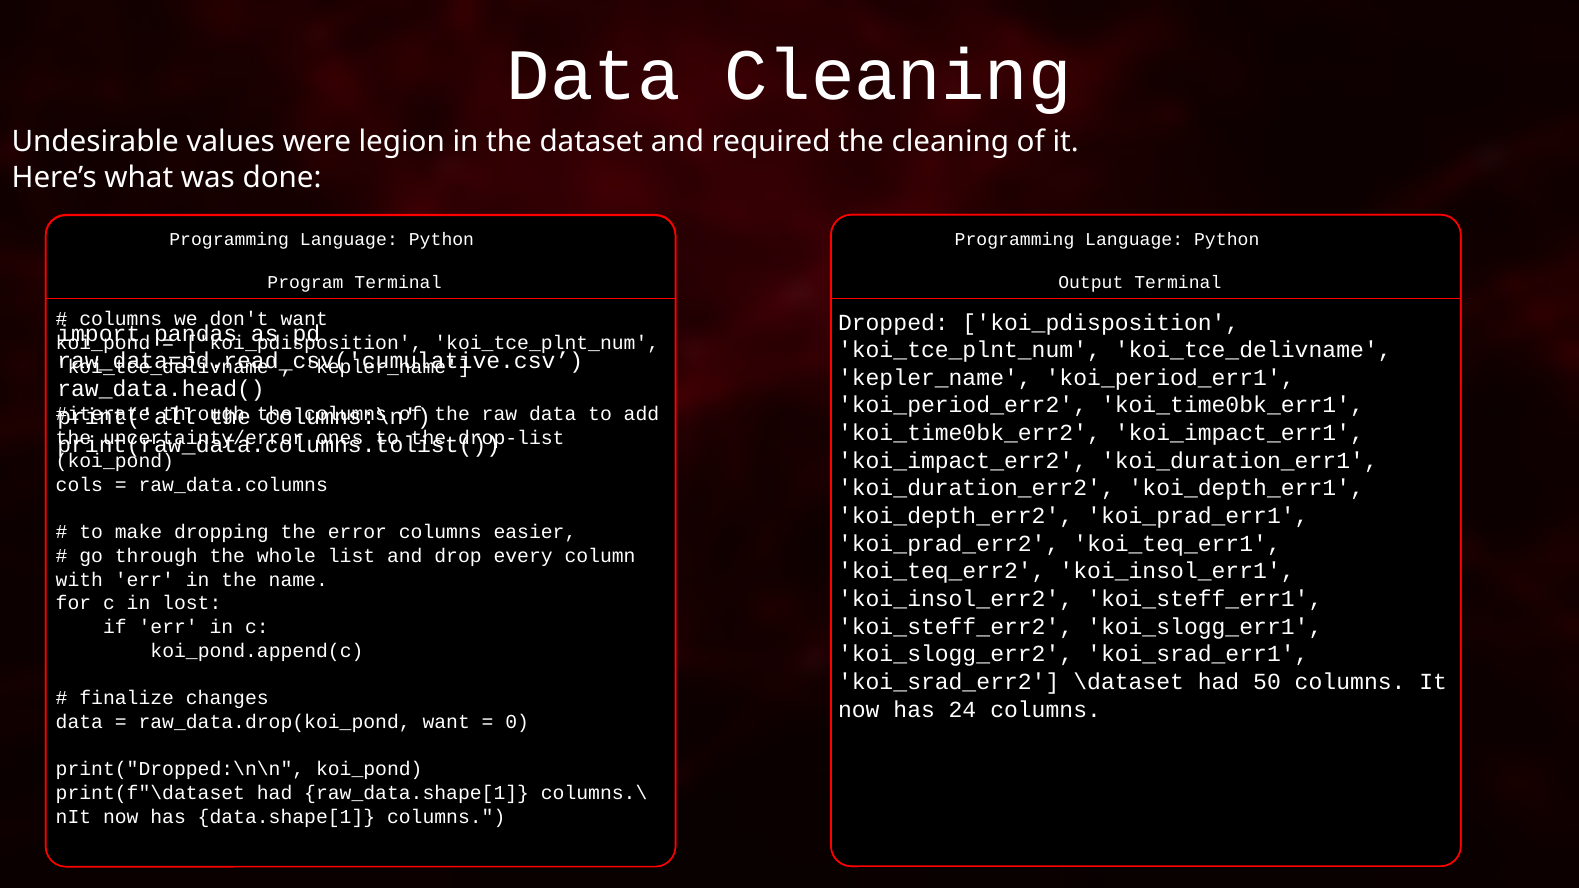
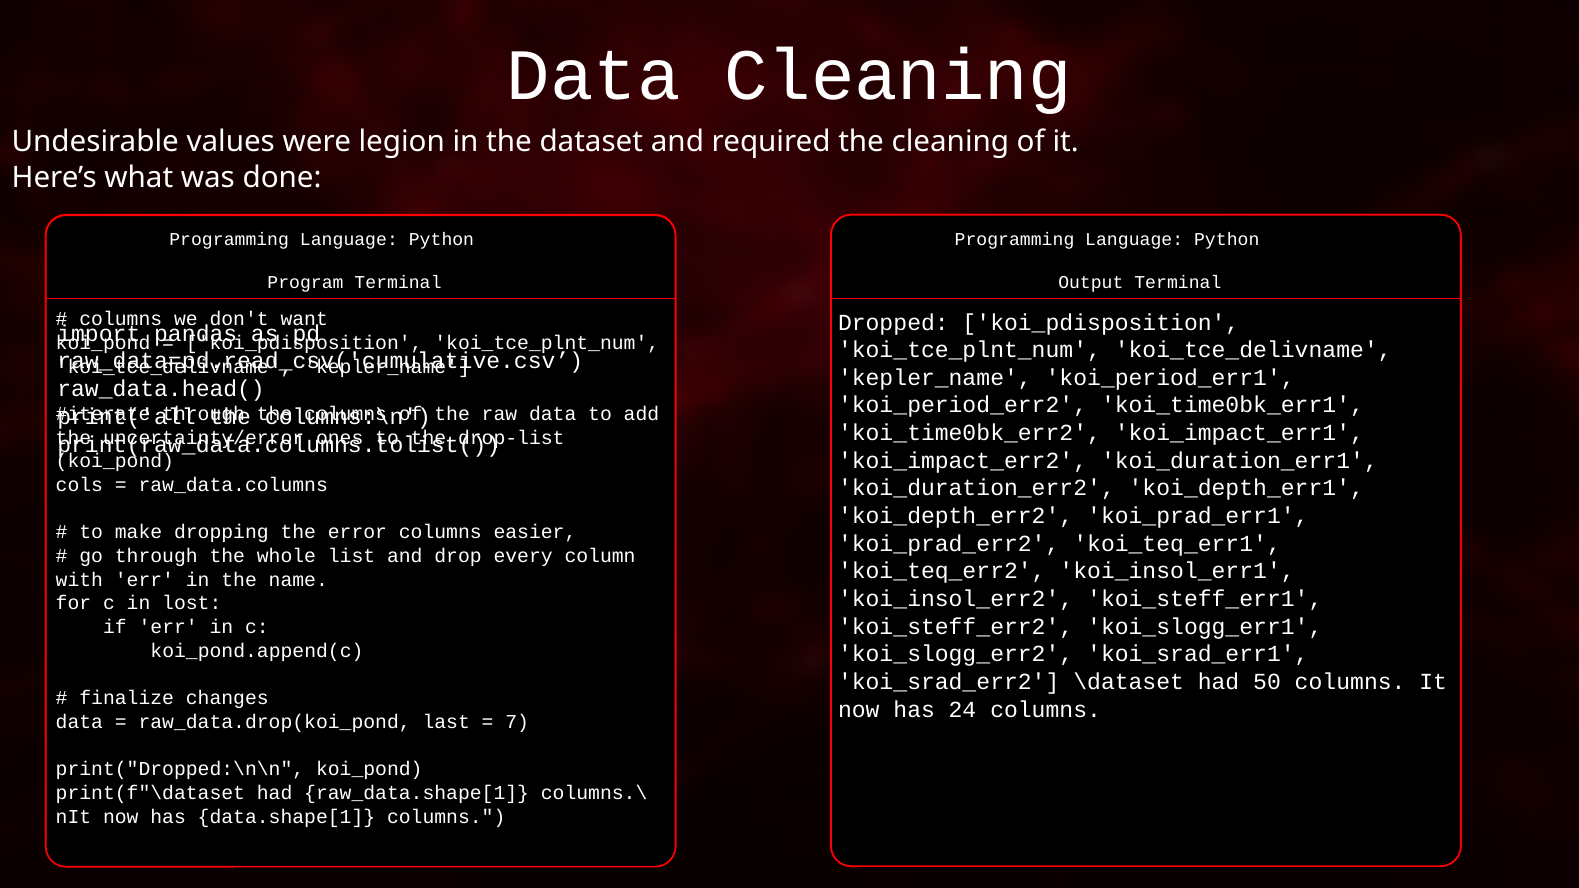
raw_data.drop(koi_pond want: want -> last
0: 0 -> 7
